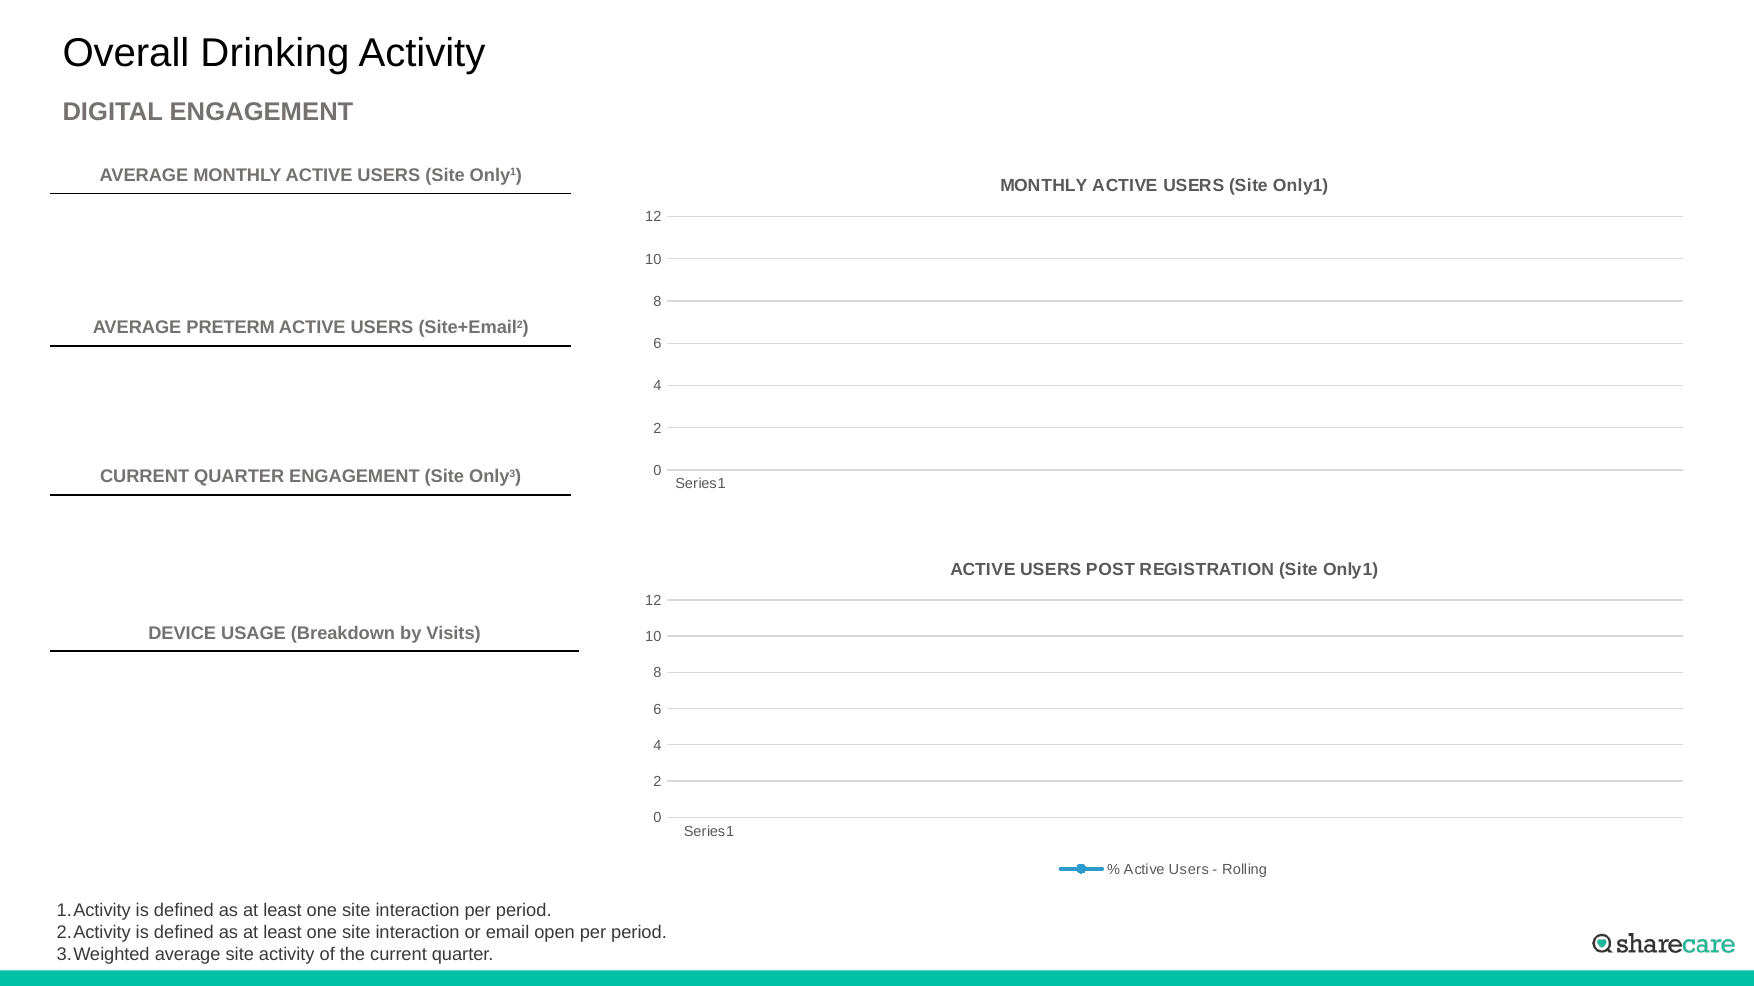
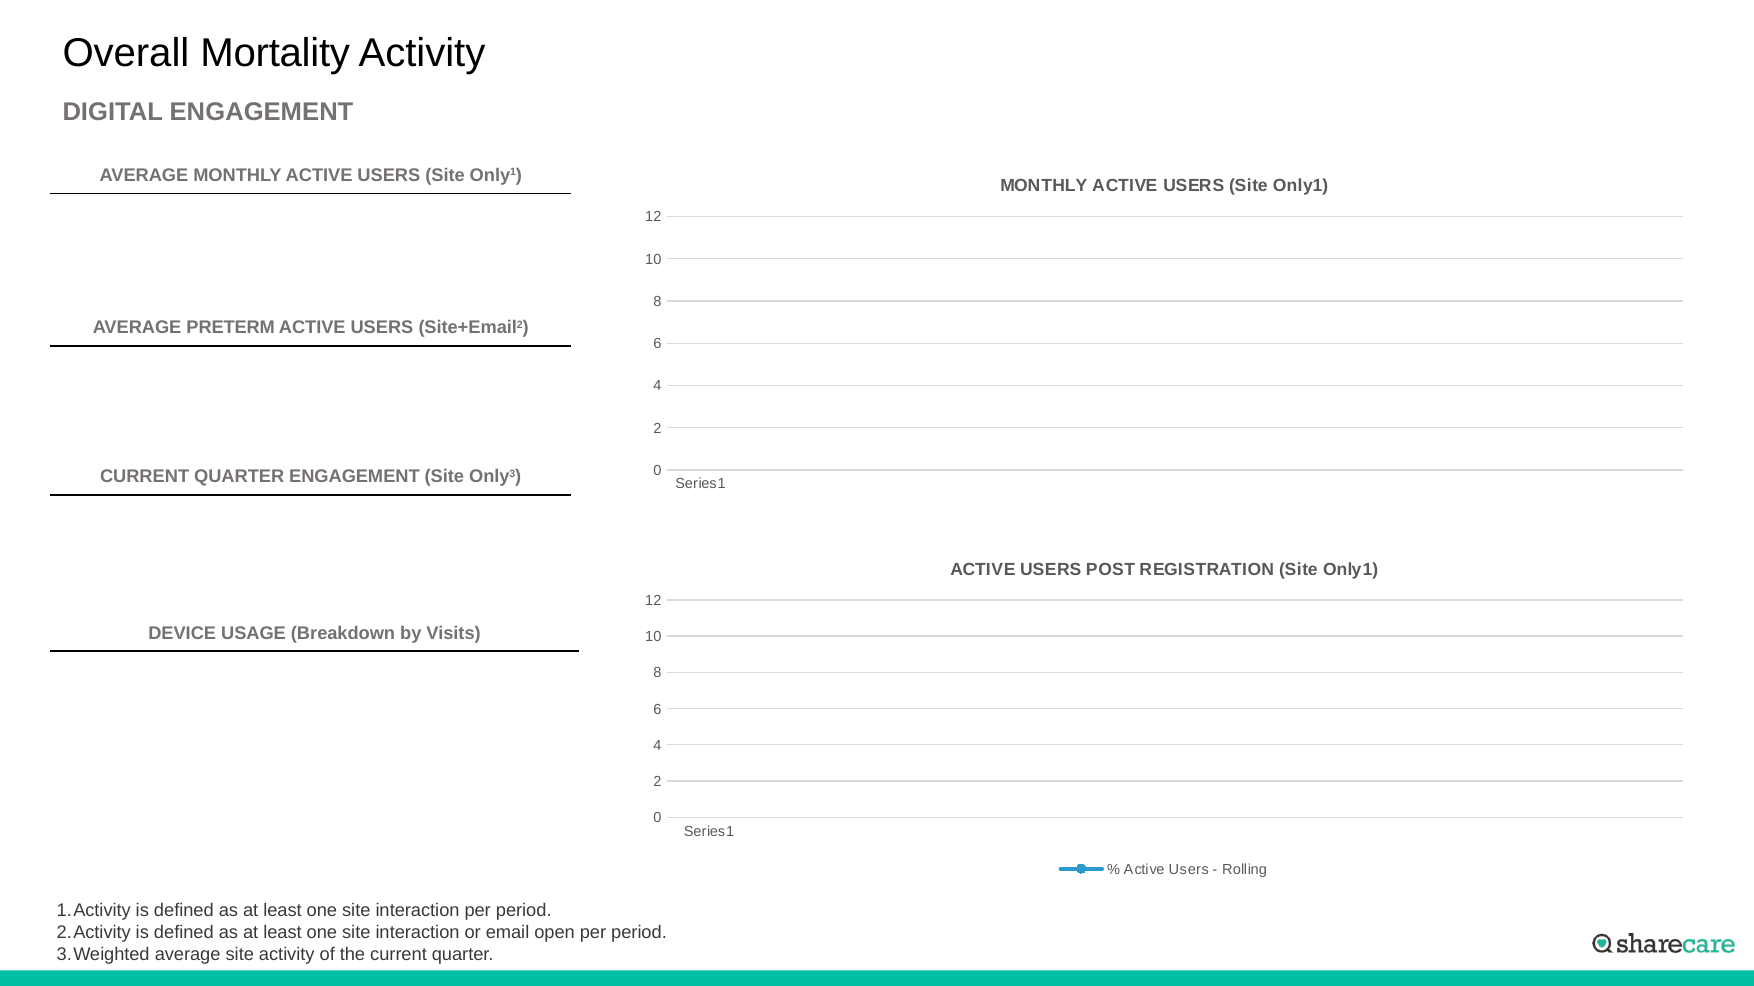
Drinking: Drinking -> Mortality
